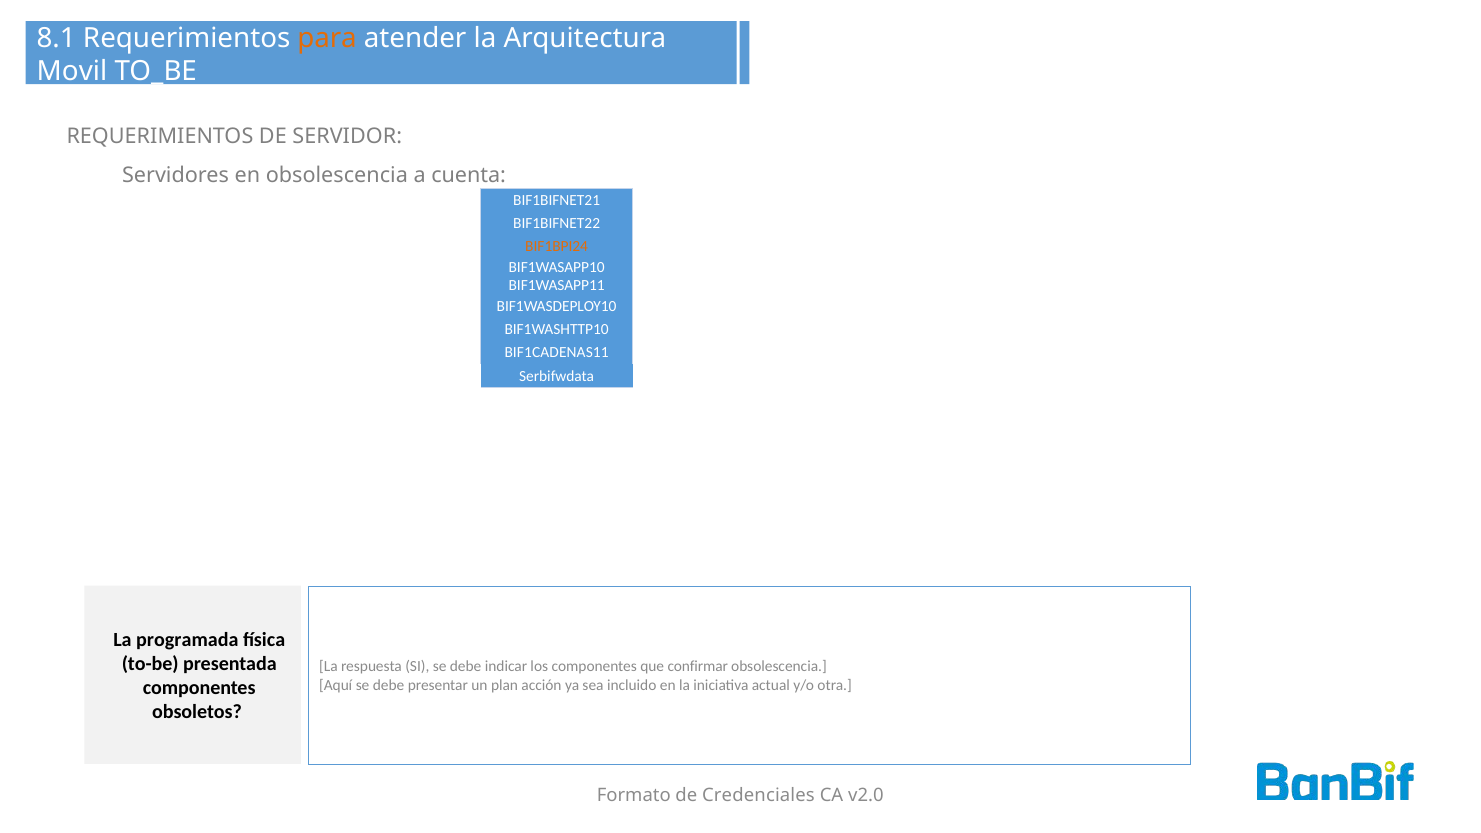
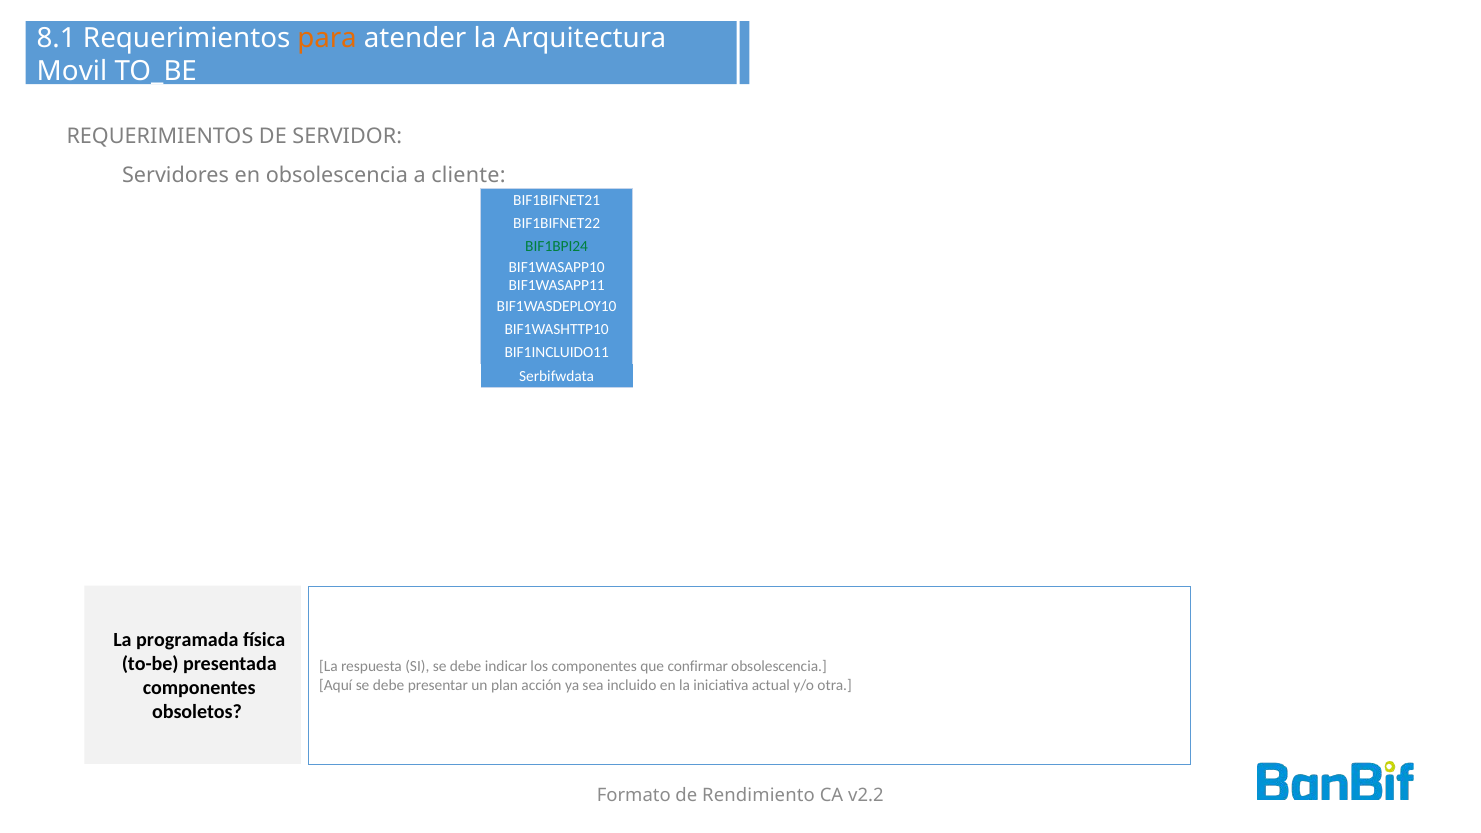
cuenta: cuenta -> cliente
BIF1BPI24 colour: orange -> green
BIF1CADENAS11: BIF1CADENAS11 -> BIF1INCLUIDO11
Credenciales: Credenciales -> Rendimiento
v2.0: v2.0 -> v2.2
